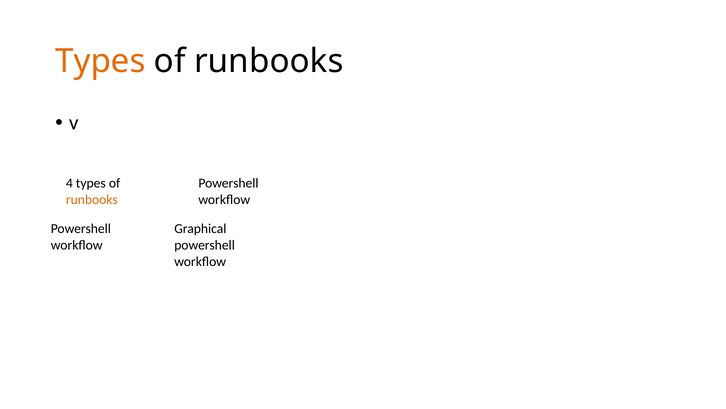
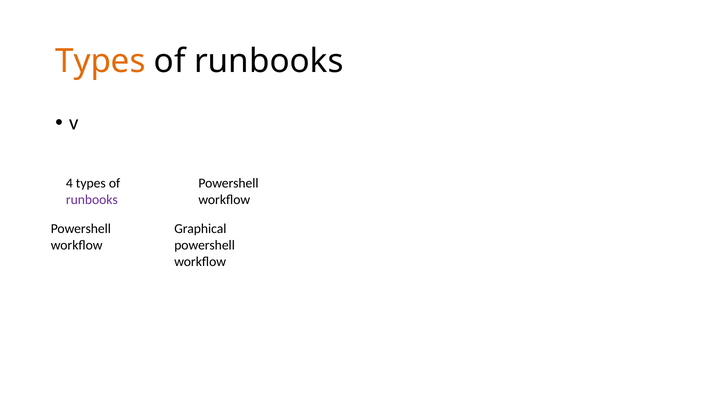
runbooks at (92, 200) colour: orange -> purple
